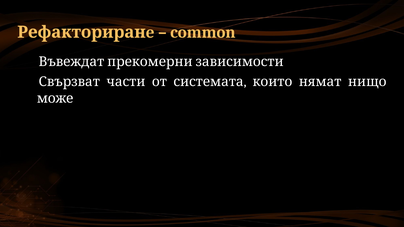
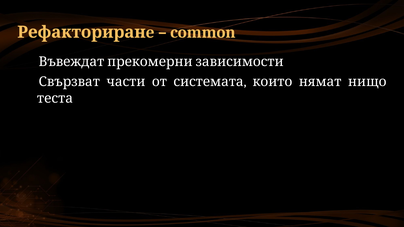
може: може -> теста
